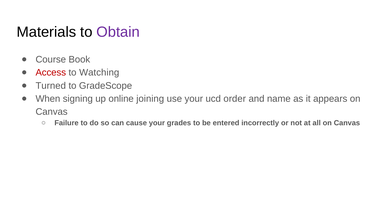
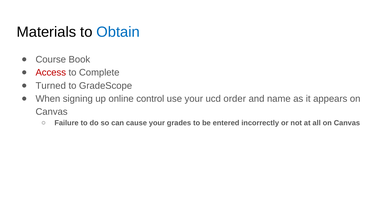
Obtain colour: purple -> blue
Watching: Watching -> Complete
joining: joining -> control
